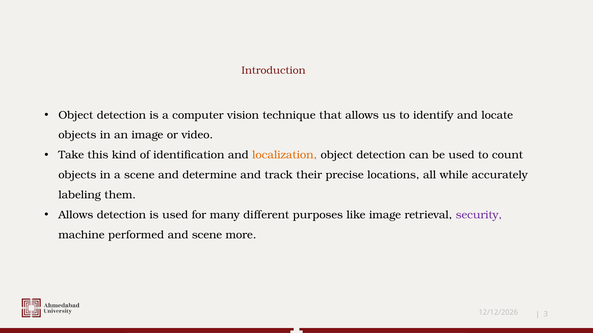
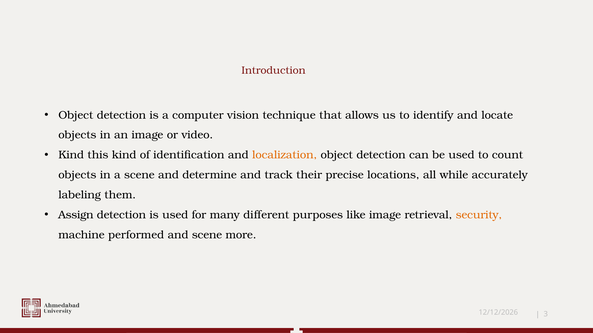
Take at (71, 155): Take -> Kind
Allows at (76, 215): Allows -> Assign
security colour: purple -> orange
